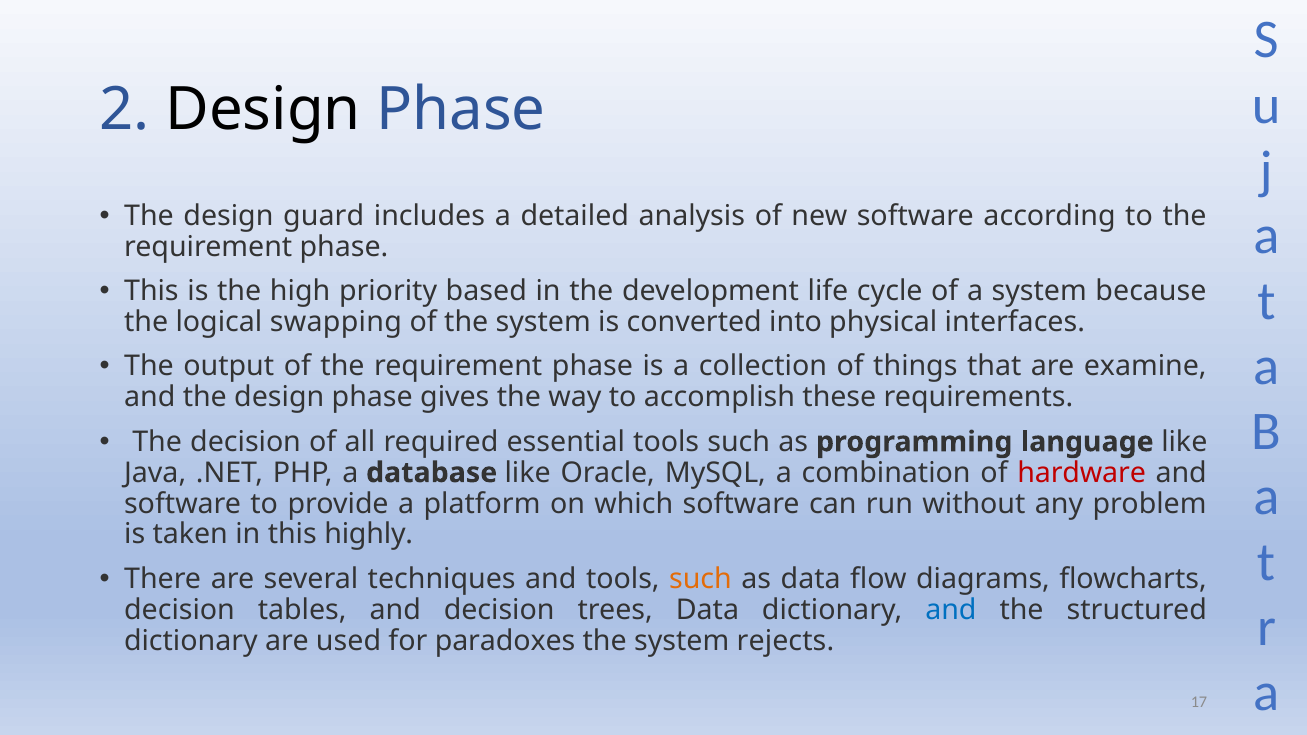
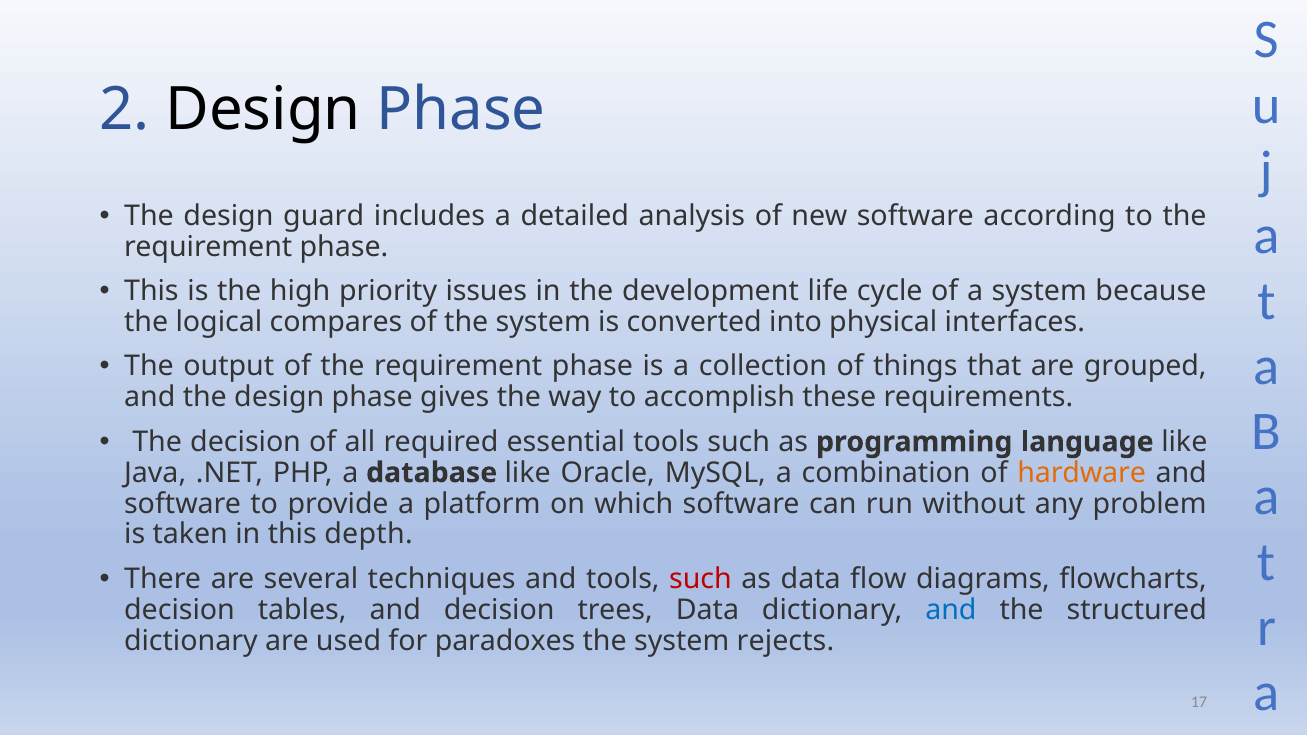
based: based -> issues
swapping: swapping -> compares
examine: examine -> grouped
hardware colour: red -> orange
highly: highly -> depth
such at (701, 579) colour: orange -> red
